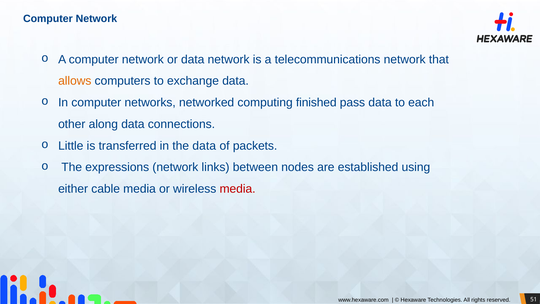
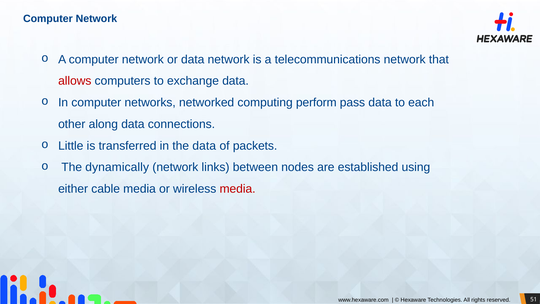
allows colour: orange -> red
finished: finished -> perform
expressions: expressions -> dynamically
